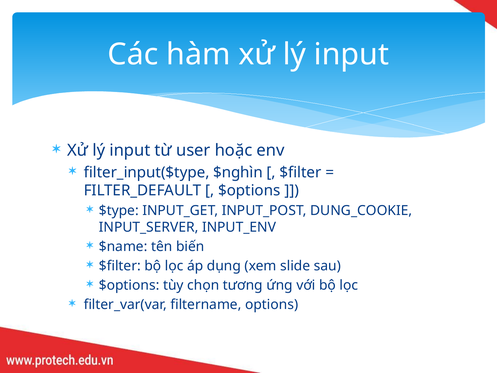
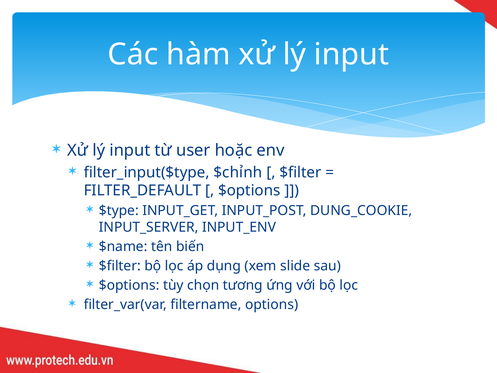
$nghìn: $nghìn -> $chỉnh
